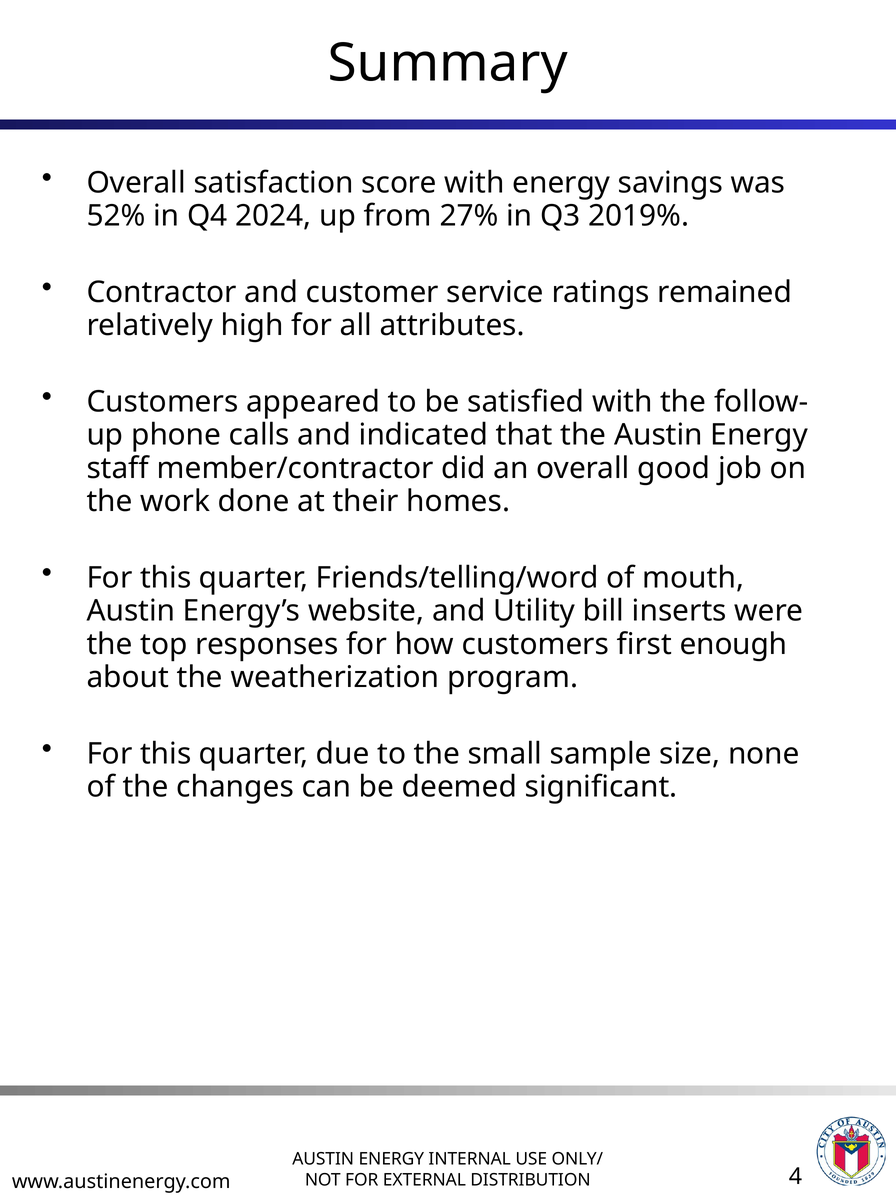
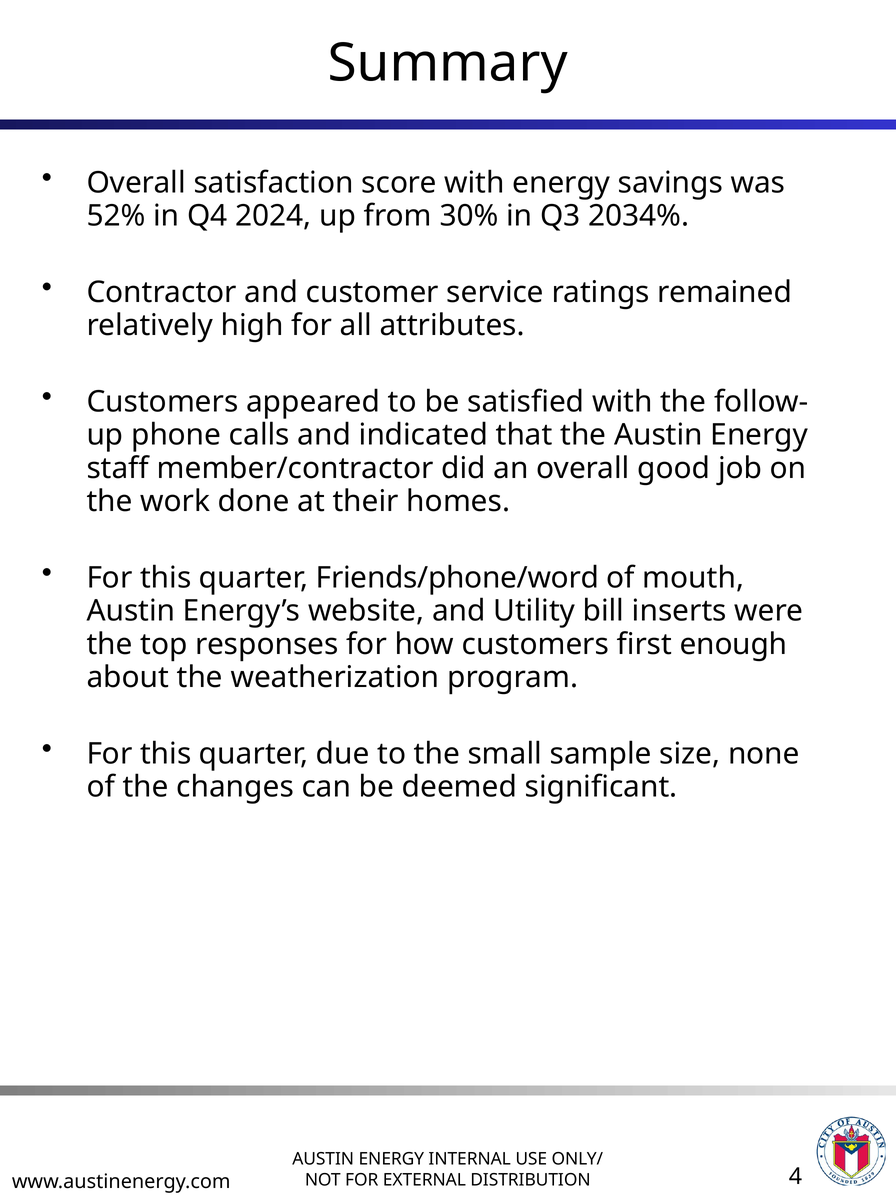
27%: 27% -> 30%
2019%: 2019% -> 2034%
Friends/telling/word: Friends/telling/word -> Friends/phone/word
